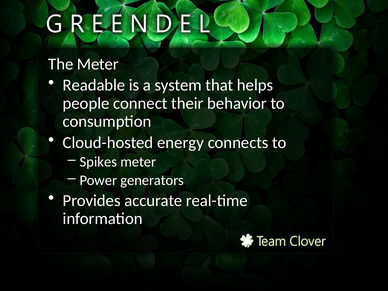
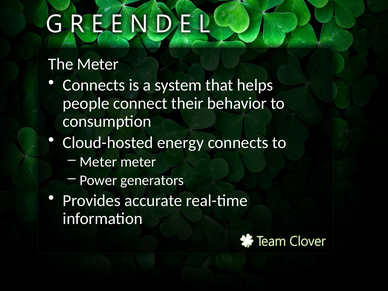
Readable at (94, 85): Readable -> Connects
Spikes at (98, 162): Spikes -> Meter
